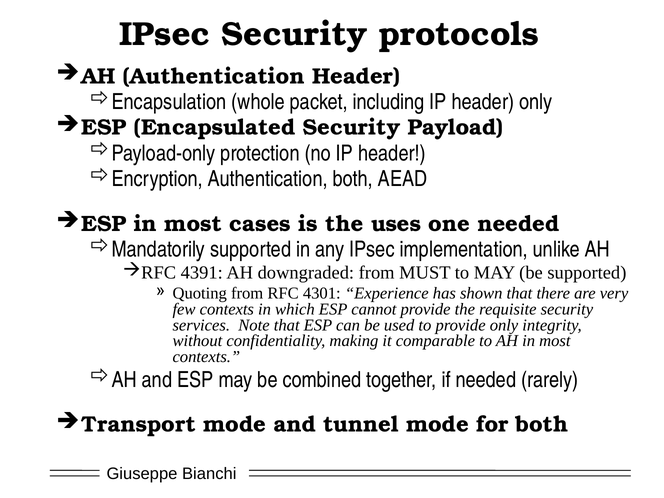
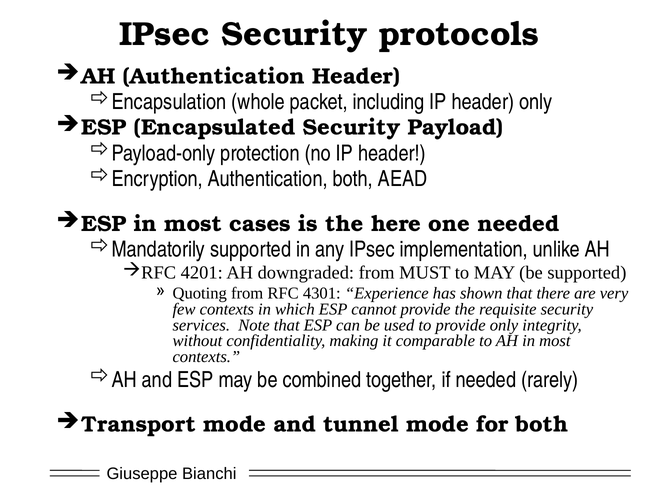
uses: uses -> here
4391: 4391 -> 4201
